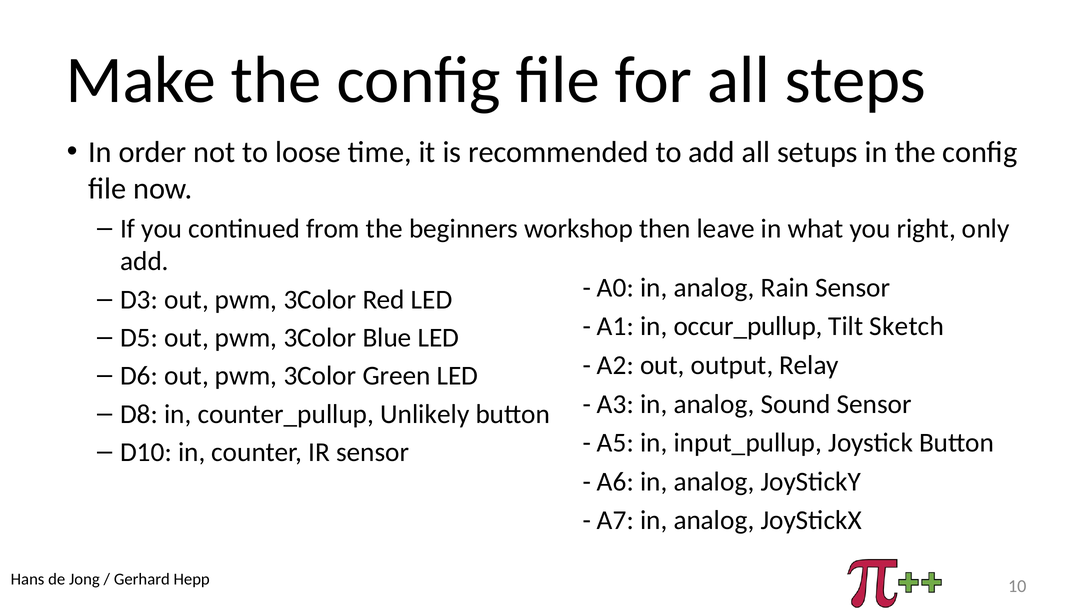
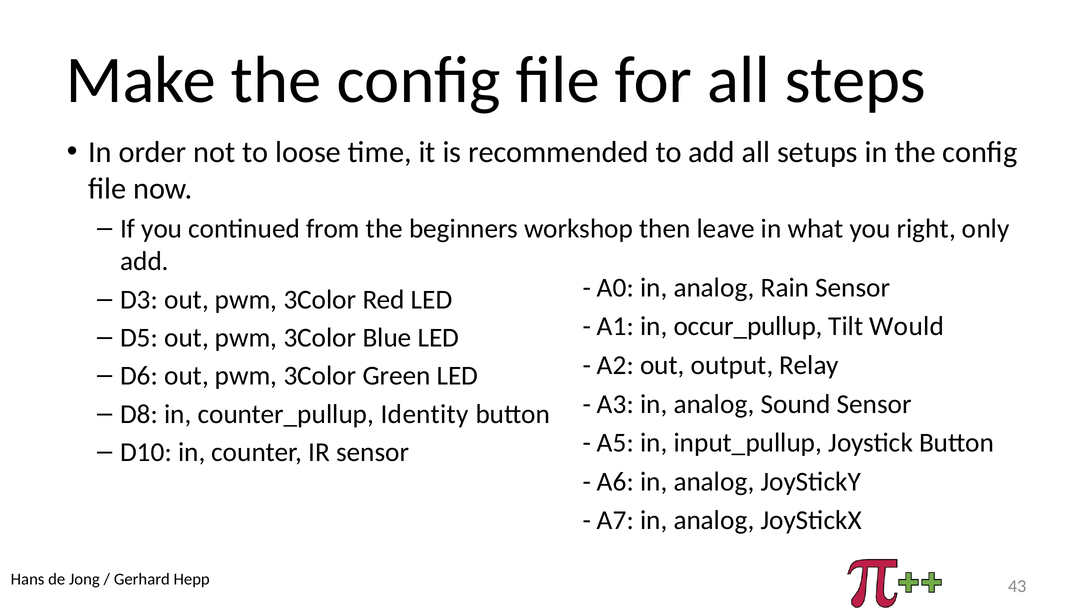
Sketch: Sketch -> Would
Unlikely: Unlikely -> Identity
10: 10 -> 43
